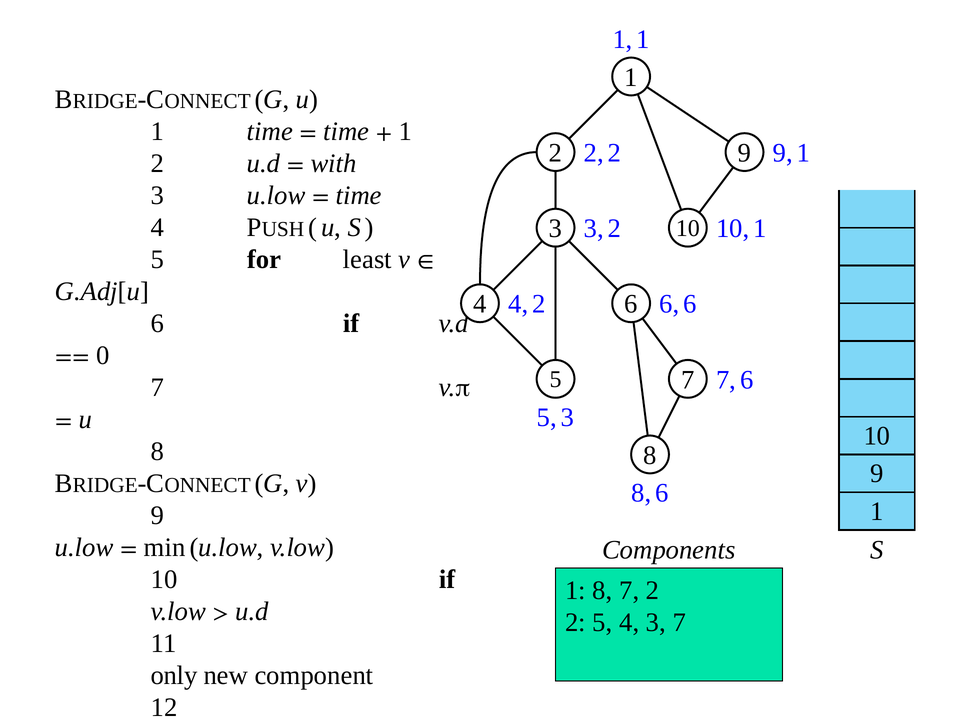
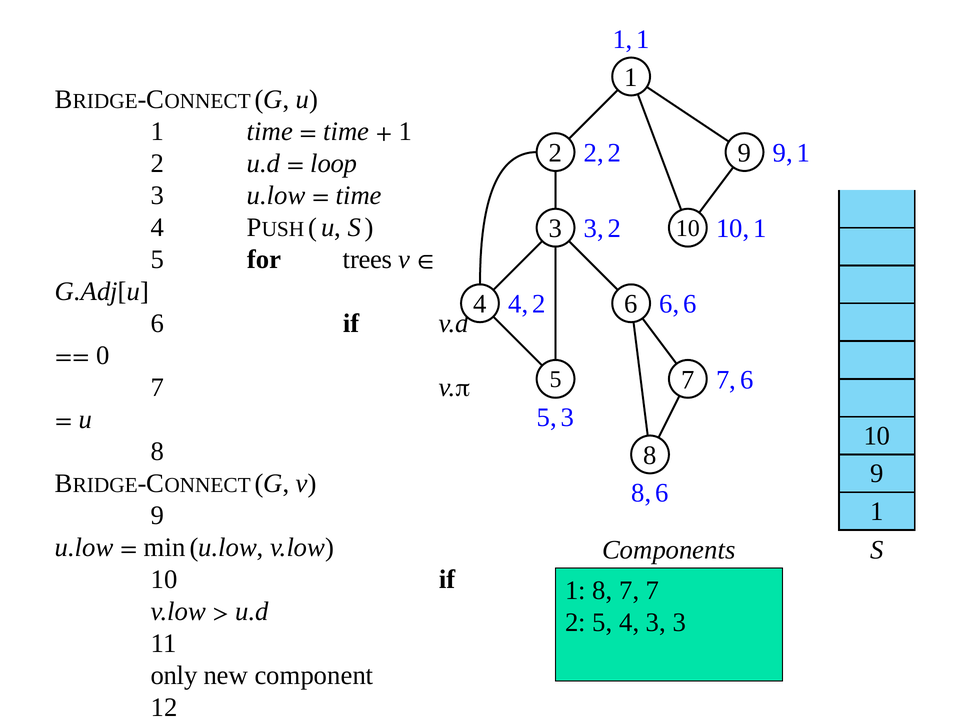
with: with -> loop
least: least -> trees
7 2: 2 -> 7
3 7: 7 -> 3
